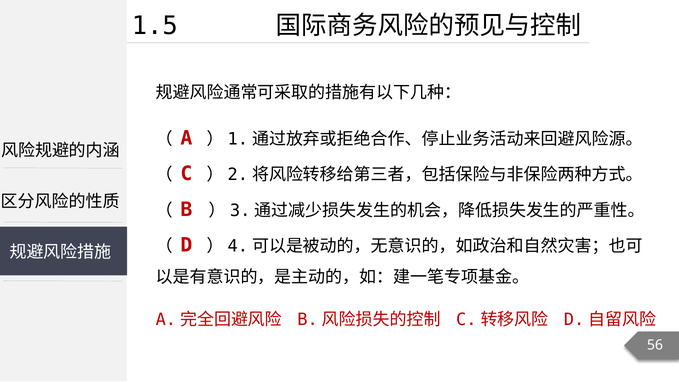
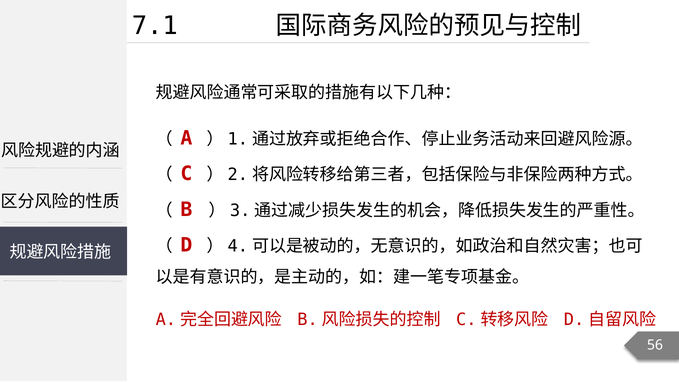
1.5: 1.5 -> 7.1
